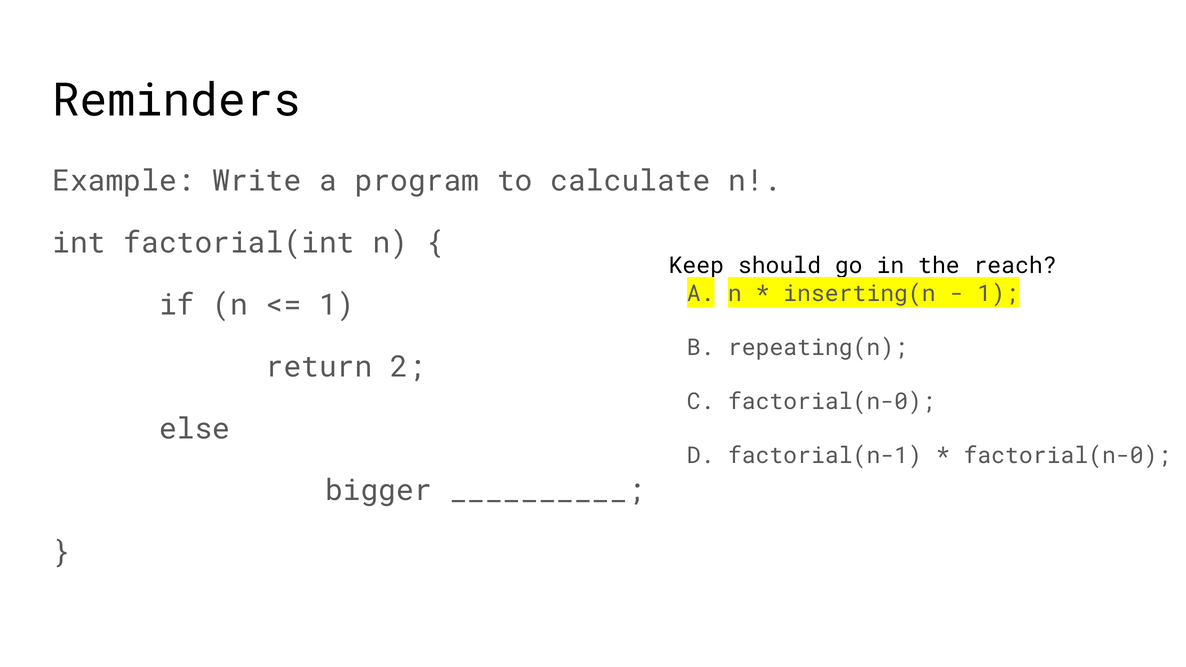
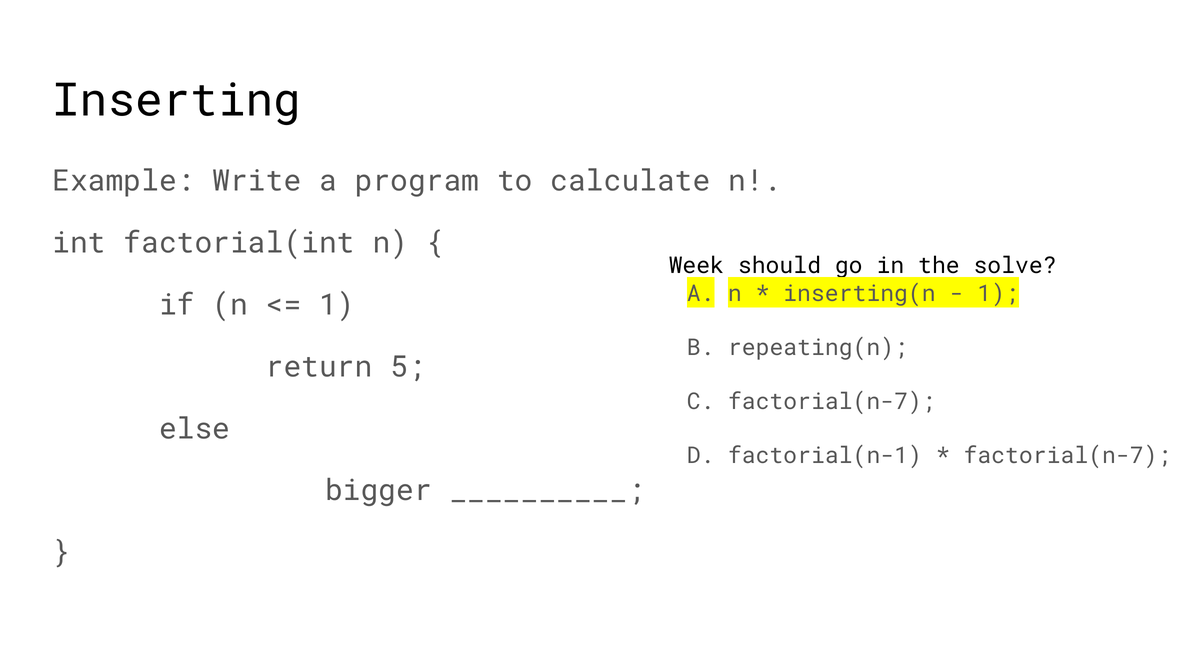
Reminders: Reminders -> Inserting
Keep: Keep -> Week
reach: reach -> solve
2: 2 -> 5
factorial(n-0 at (832, 402): factorial(n-0 -> factorial(n-7
factorial(n-0 at (1067, 456): factorial(n-0 -> factorial(n-7
